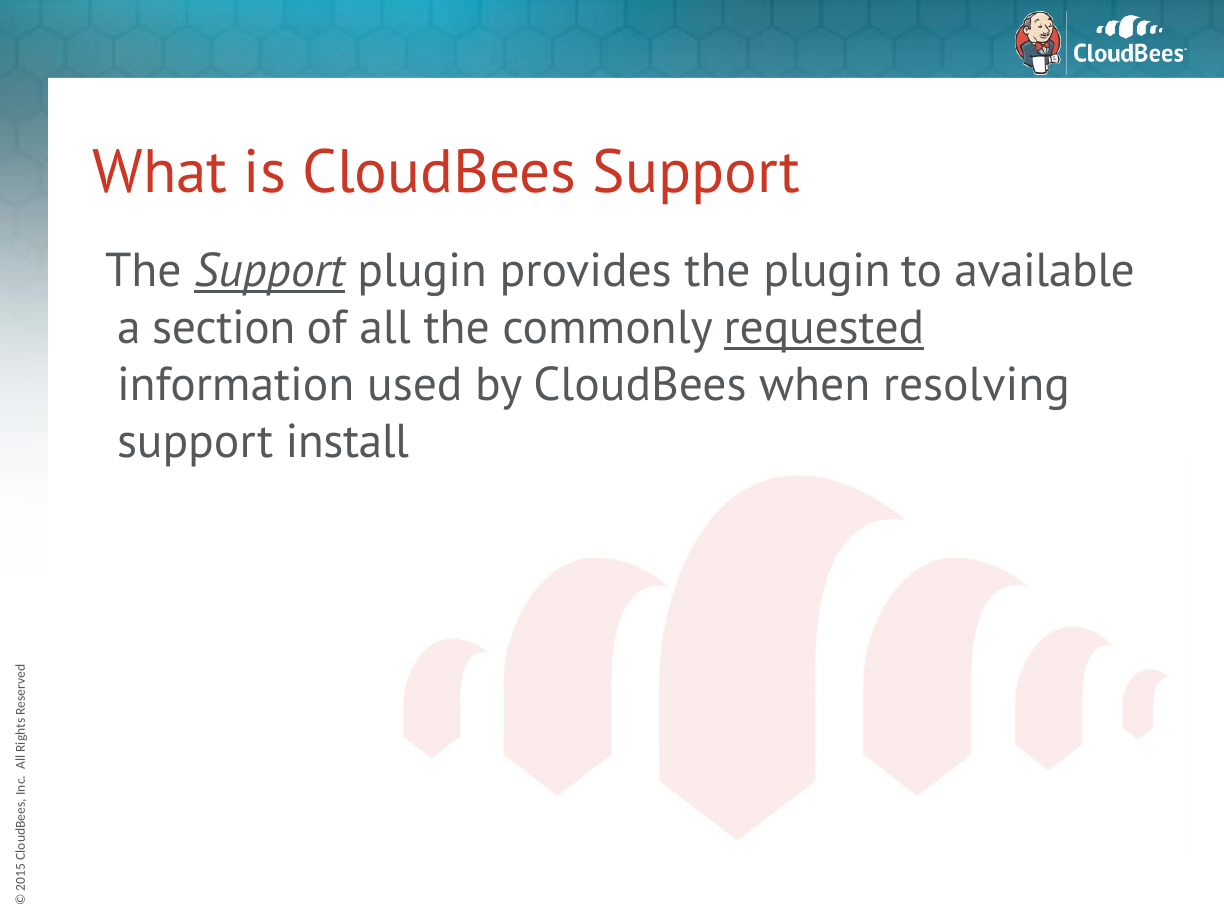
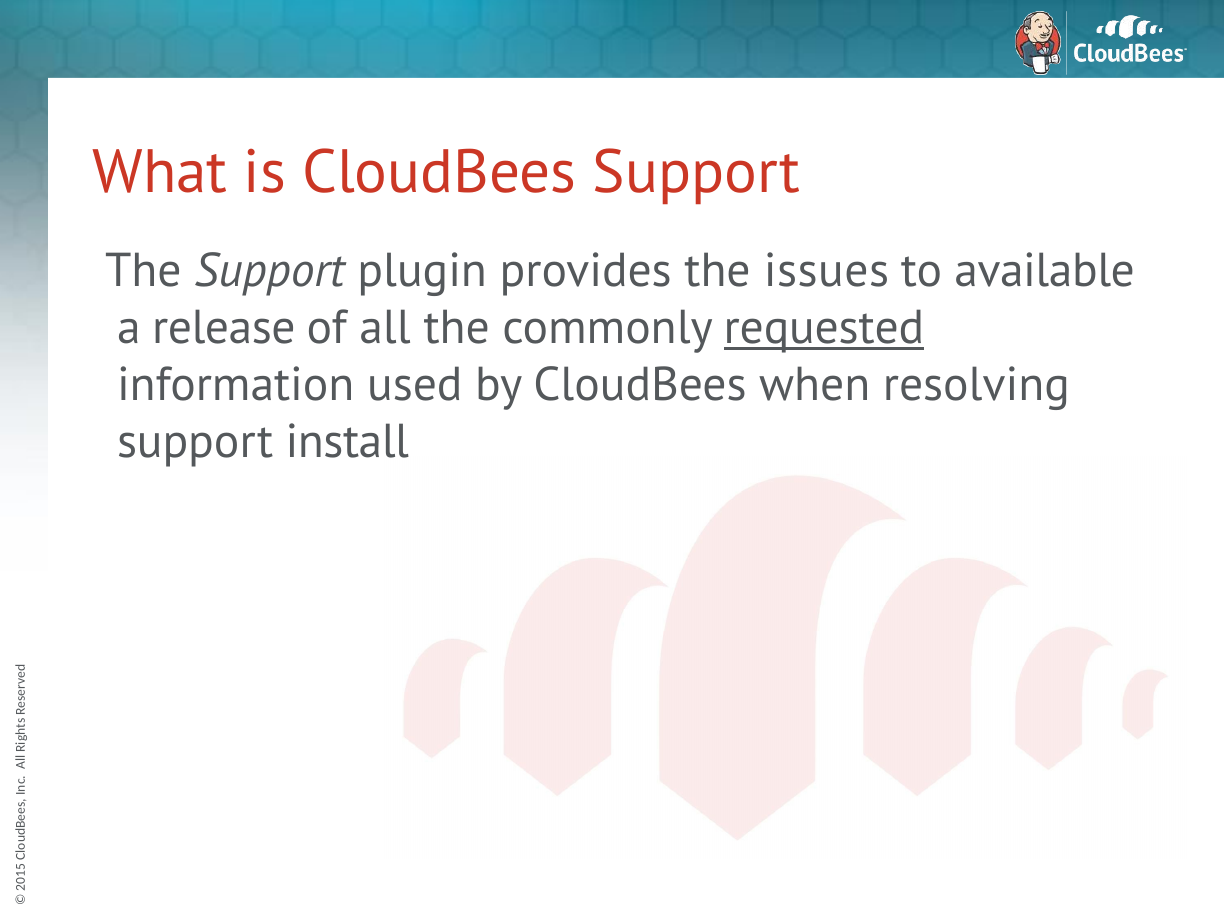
Support at (270, 271) underline: present -> none
the plugin: plugin -> issues
section: section -> release
